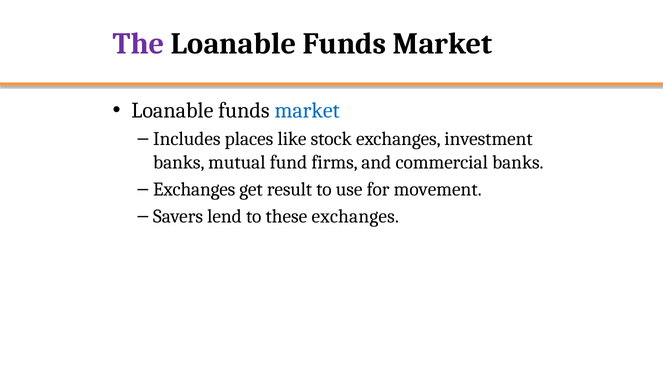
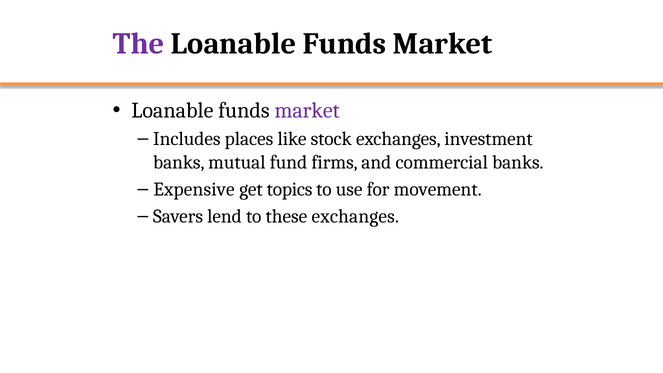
market at (307, 110) colour: blue -> purple
Exchanges at (194, 189): Exchanges -> Expensive
result: result -> topics
